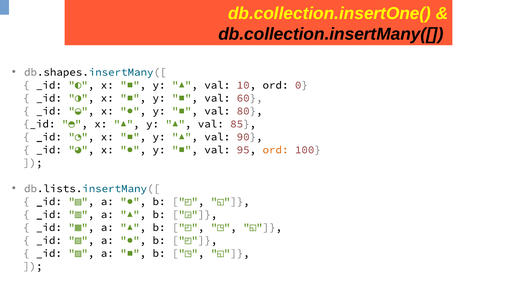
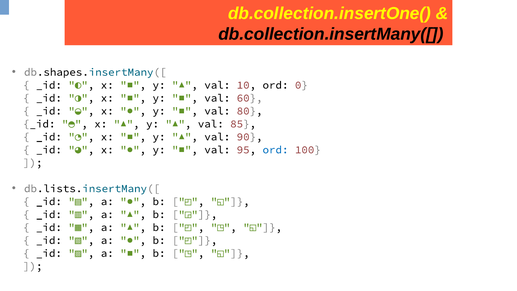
ord at (276, 150) colour: orange -> blue
